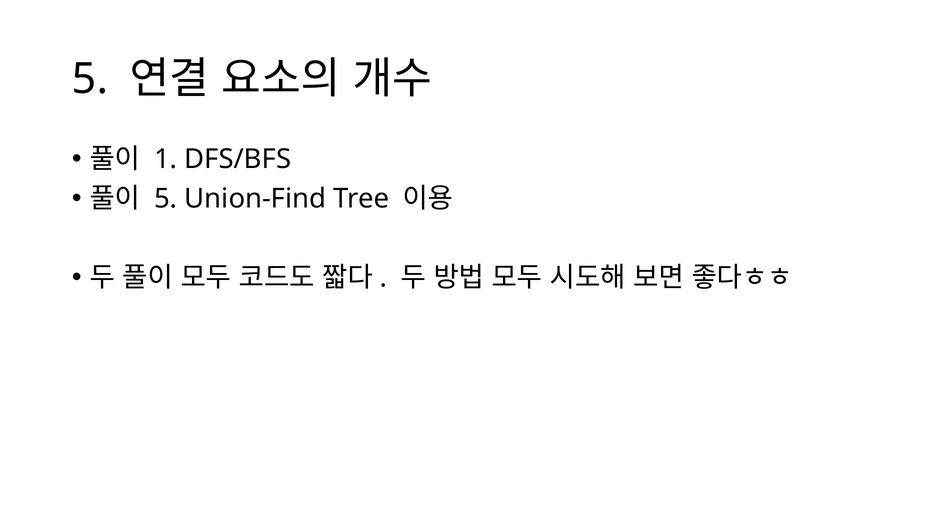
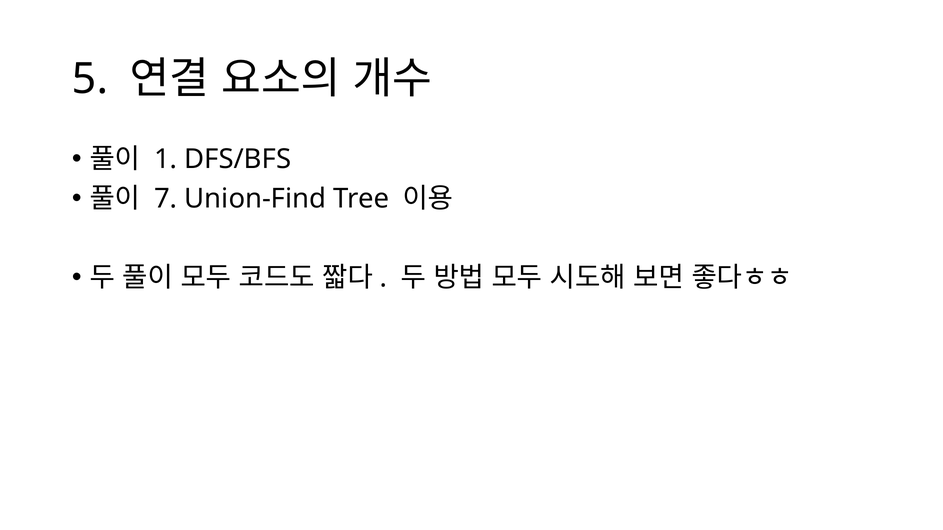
5 at (166, 199): 5 -> 7
